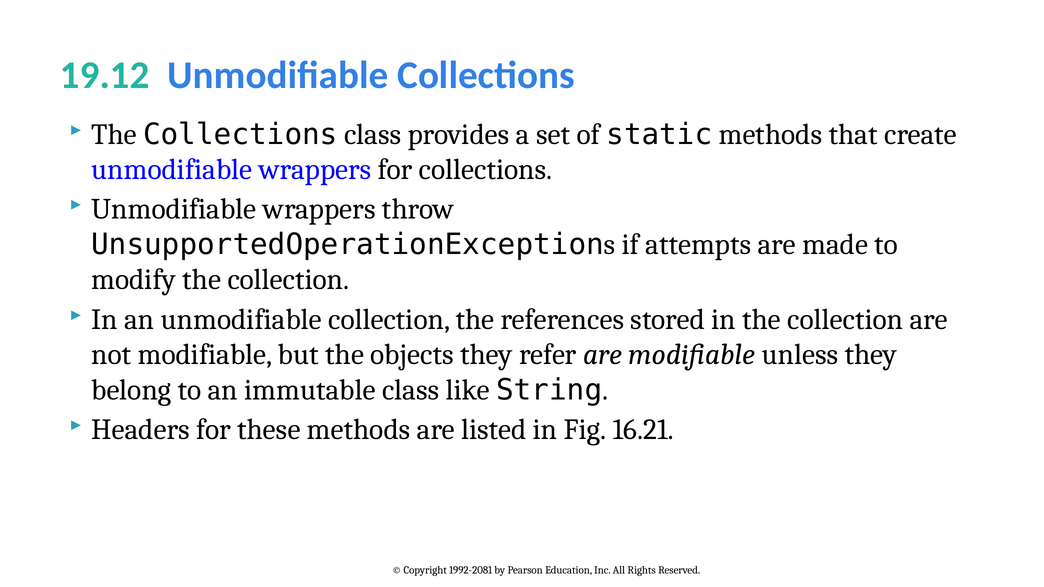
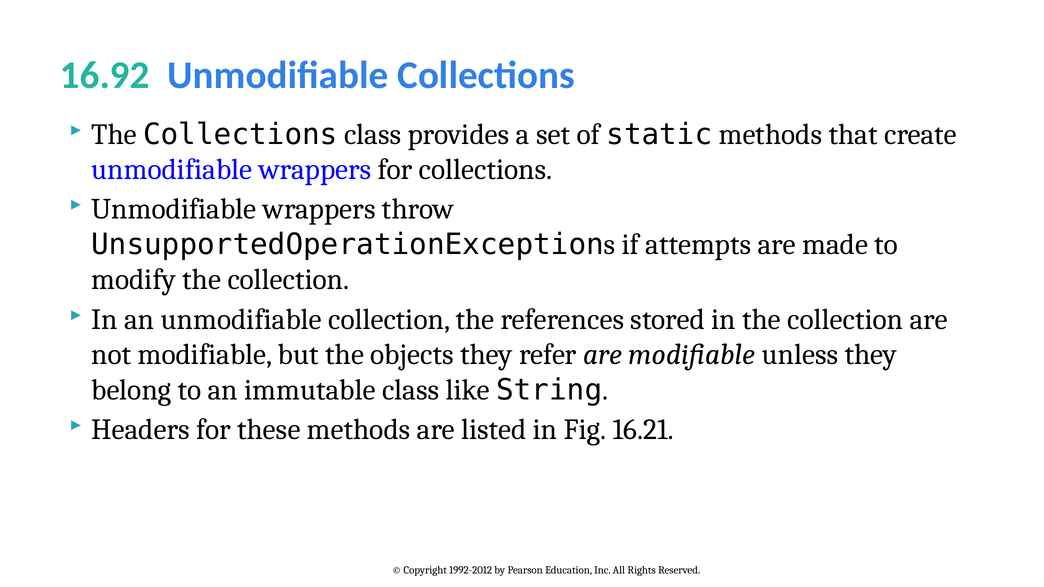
19.12: 19.12 -> 16.92
1992-2081: 1992-2081 -> 1992-2012
